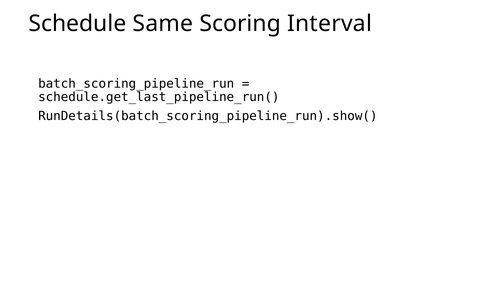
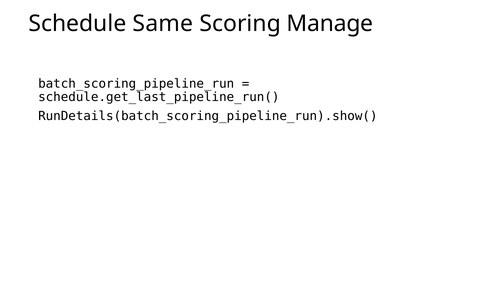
Interval: Interval -> Manage
